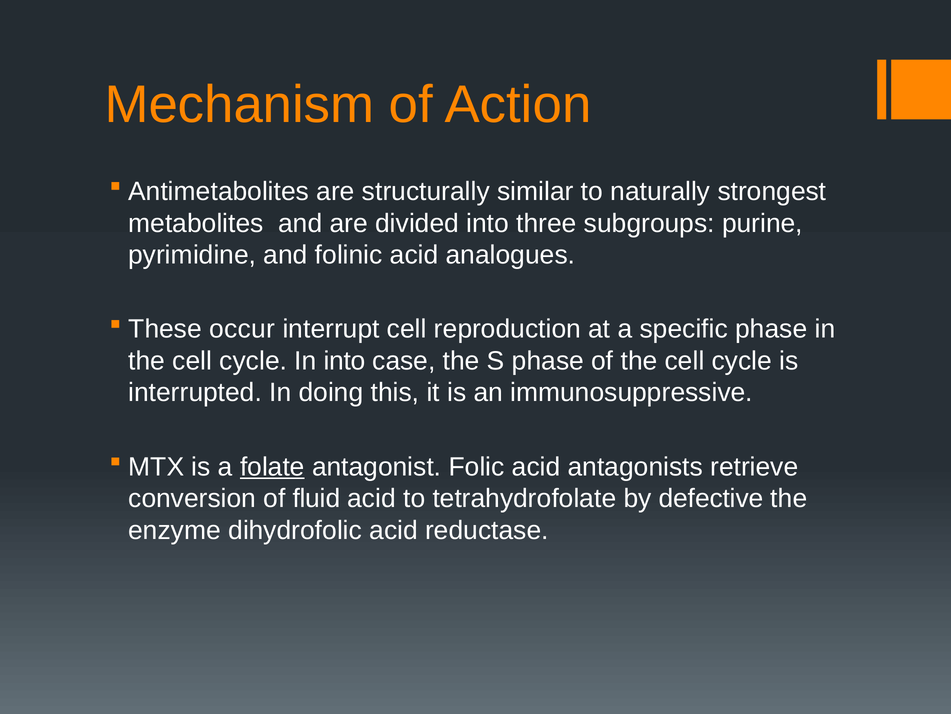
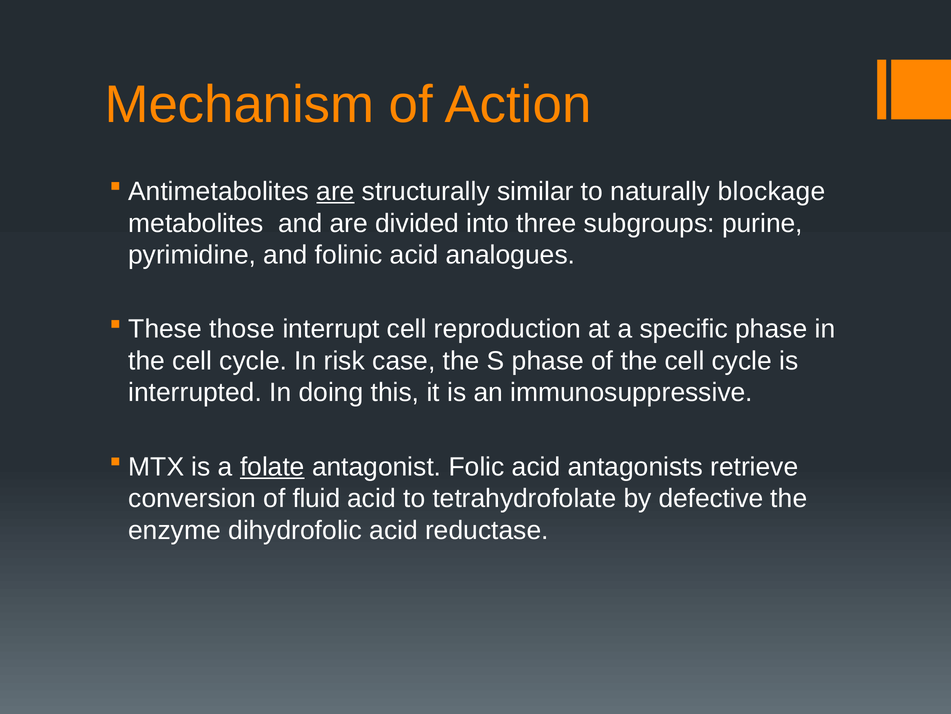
are at (336, 191) underline: none -> present
strongest: strongest -> blockage
occur: occur -> those
In into: into -> risk
